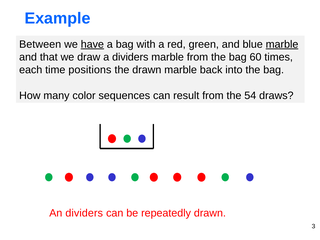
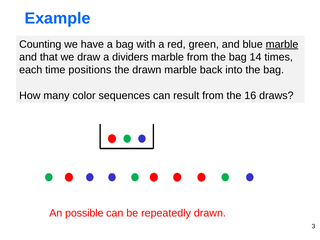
Between: Between -> Counting
have underline: present -> none
60: 60 -> 14
54: 54 -> 16
An dividers: dividers -> possible
